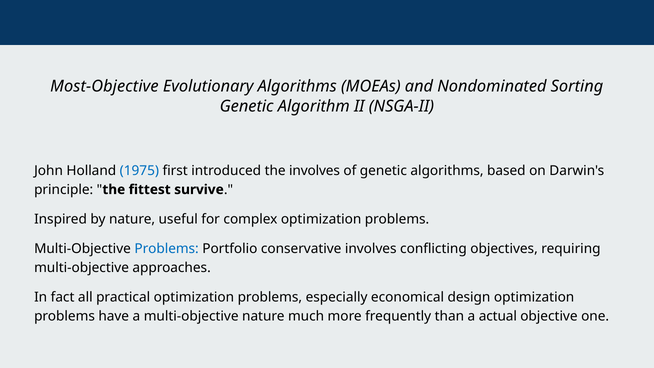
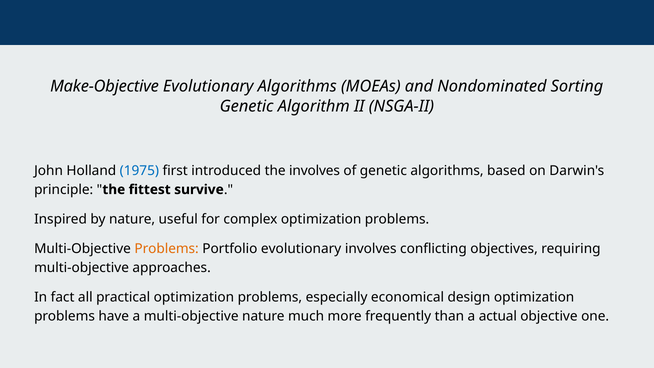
Most-Objective: Most-Objective -> Make-Objective
Problems at (167, 249) colour: blue -> orange
Portfolio conservative: conservative -> evolutionary
